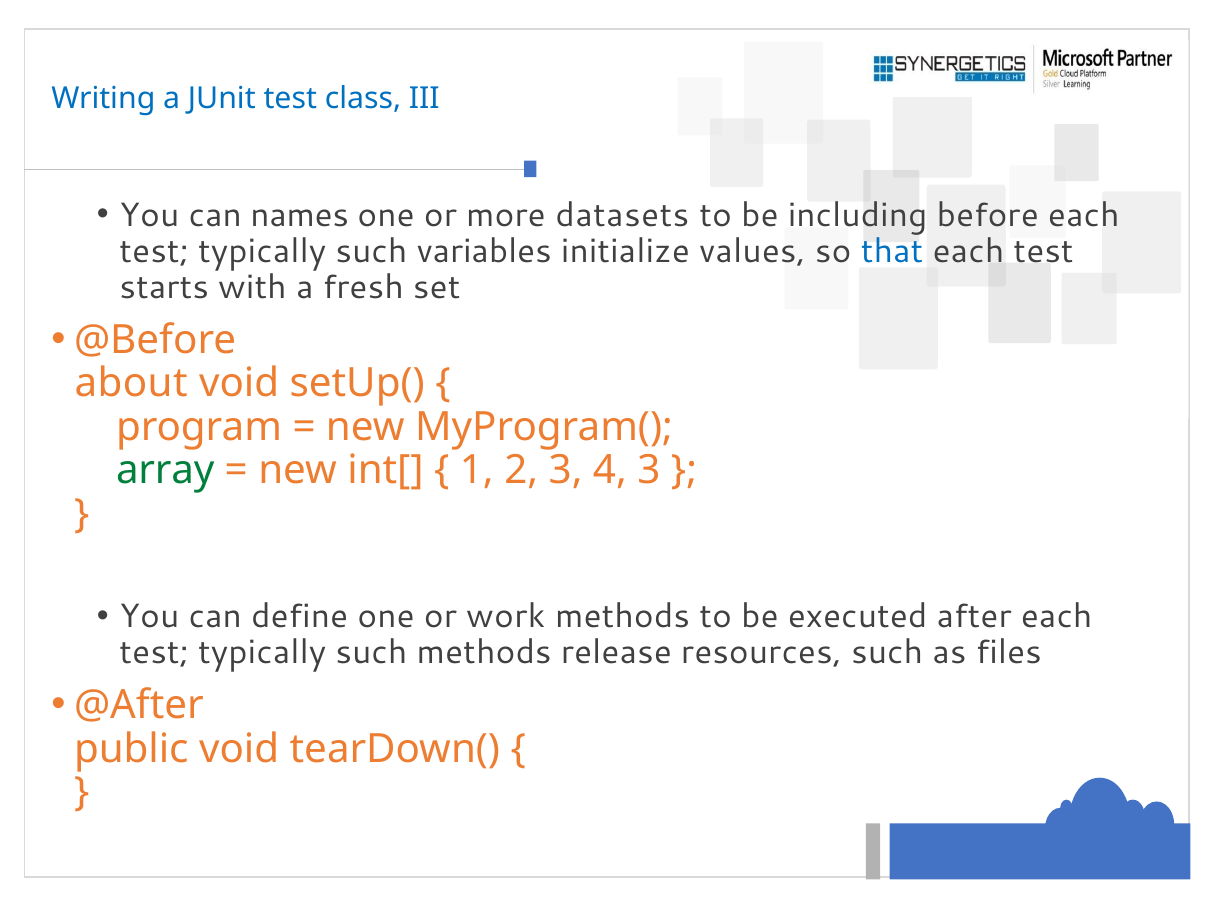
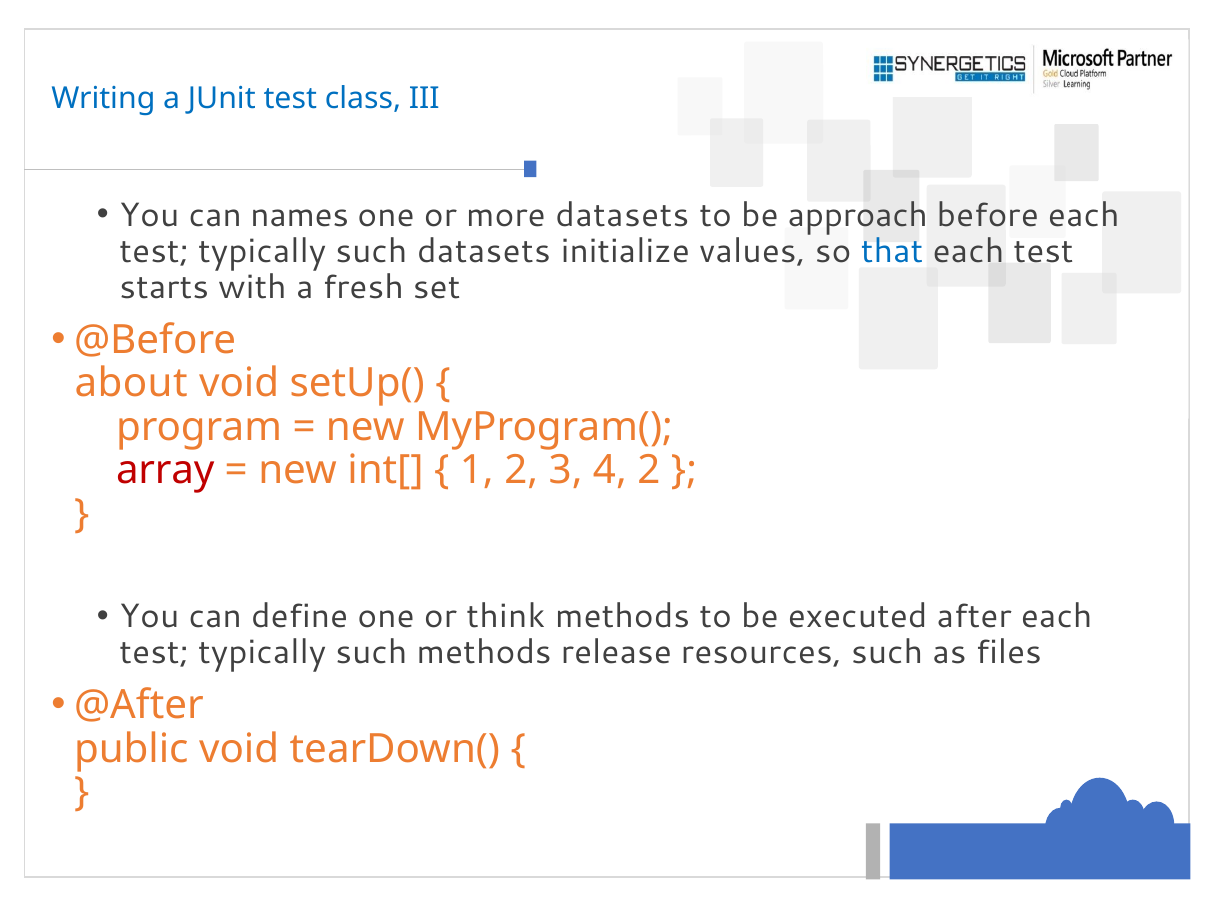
including: including -> approach
such variables: variables -> datasets
array colour: green -> red
4 3: 3 -> 2
work: work -> think
